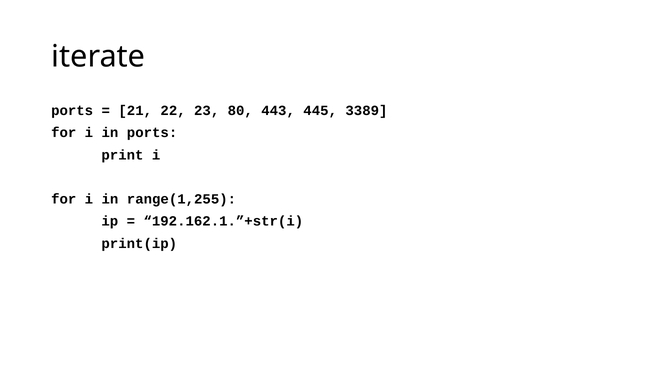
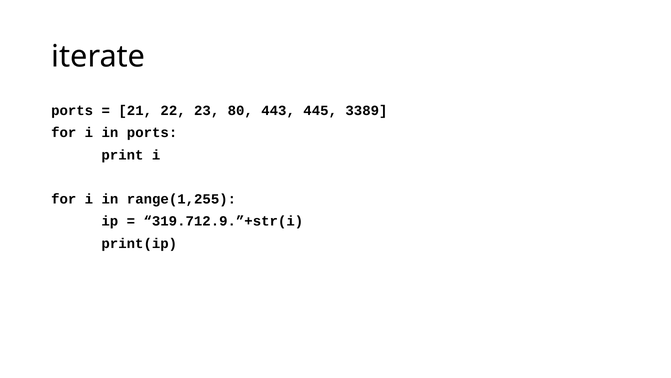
192.162.1.”+str(i: 192.162.1.”+str(i -> 319.712.9.”+str(i
